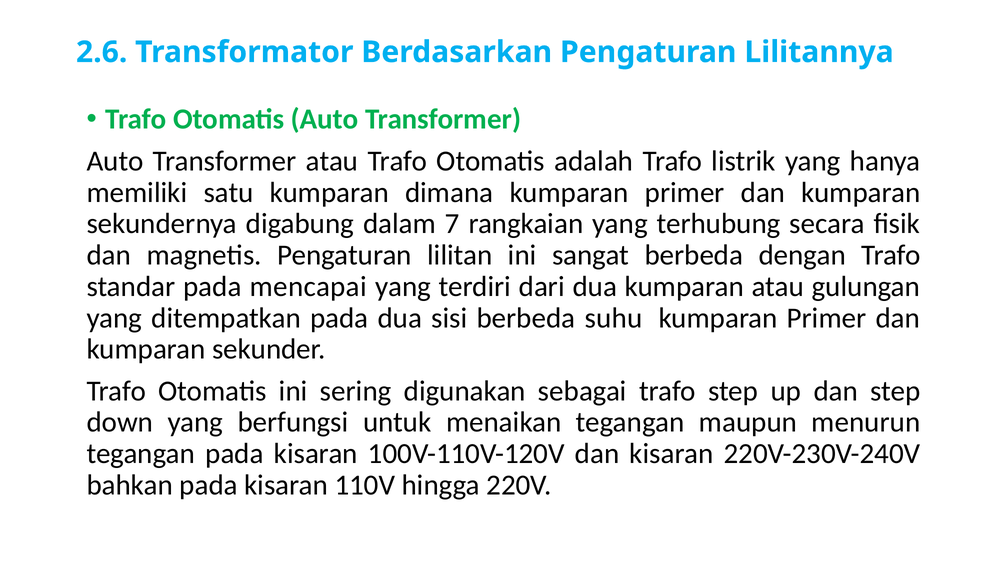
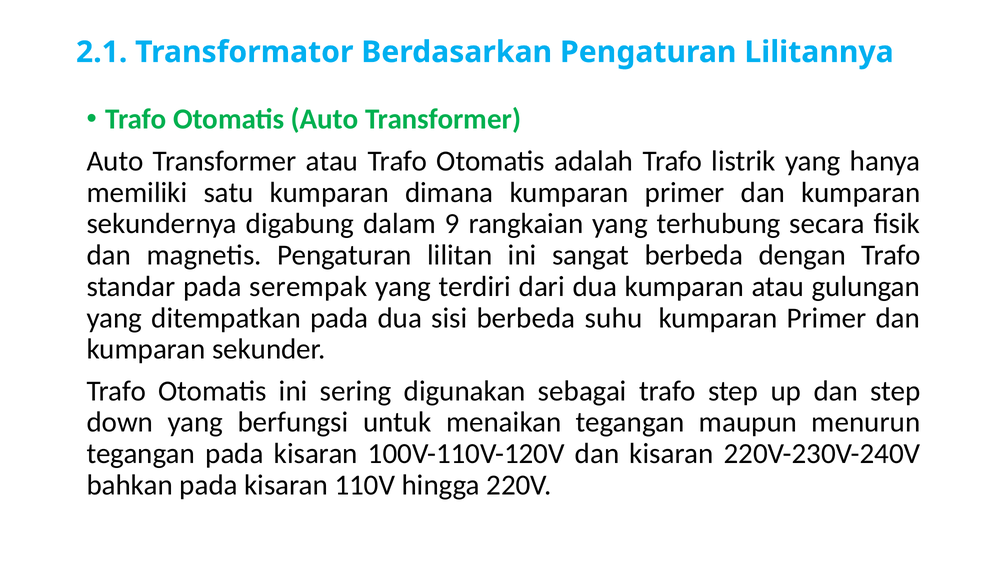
2.6: 2.6 -> 2.1
7: 7 -> 9
mencapai: mencapai -> serempak
